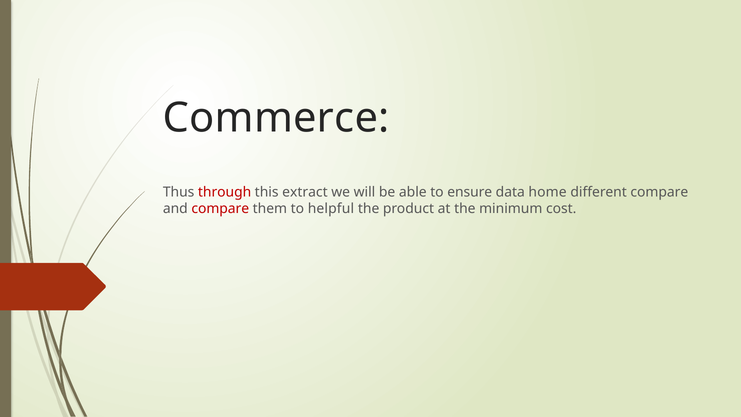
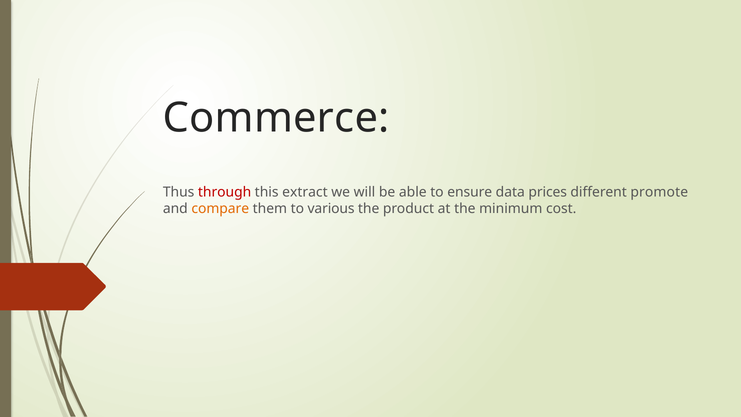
home: home -> prices
different compare: compare -> promote
compare at (220, 209) colour: red -> orange
helpful: helpful -> various
